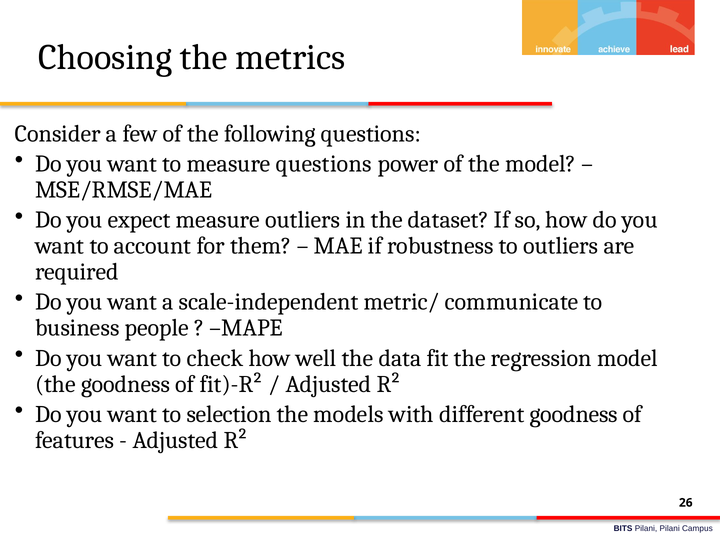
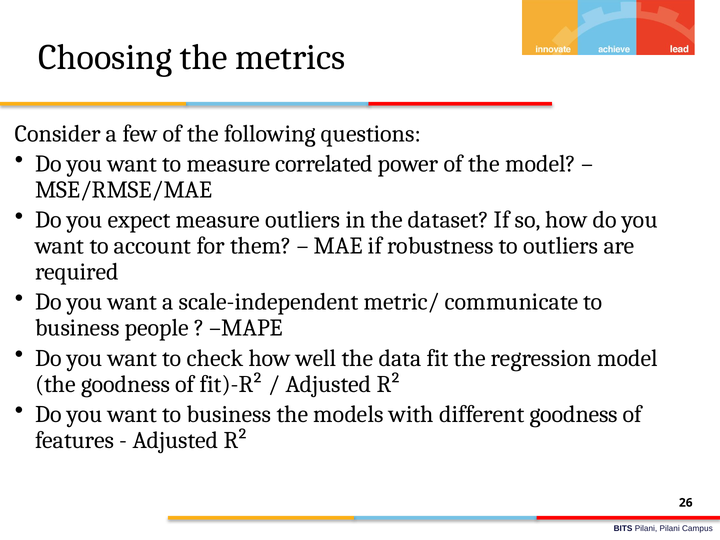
measure questions: questions -> correlated
want to selection: selection -> business
